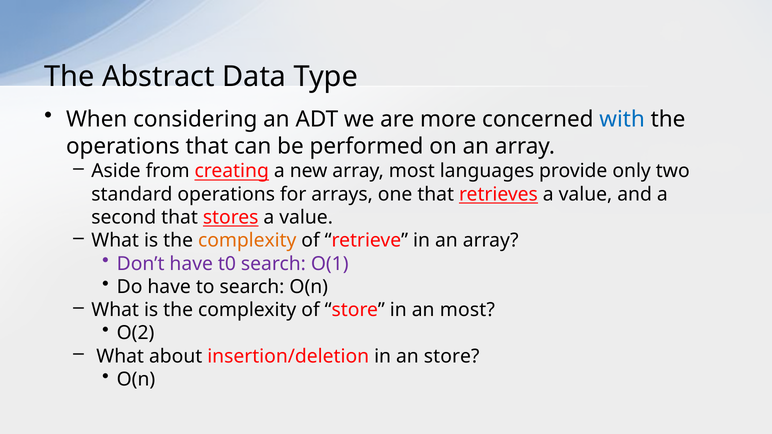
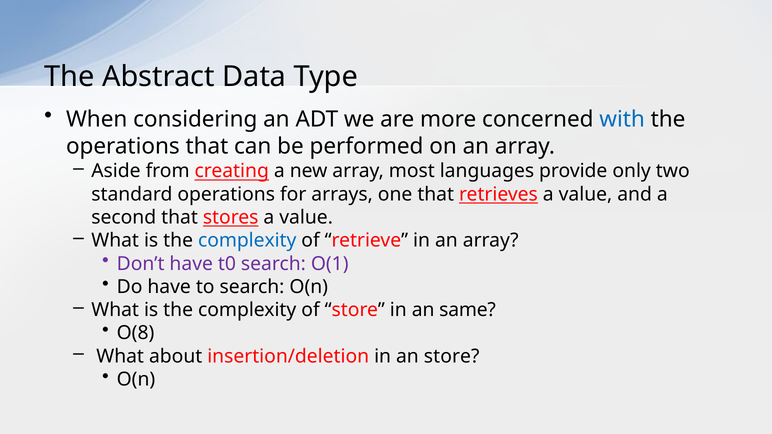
complexity at (247, 241) colour: orange -> blue
an most: most -> same
O(2: O(2 -> O(8
